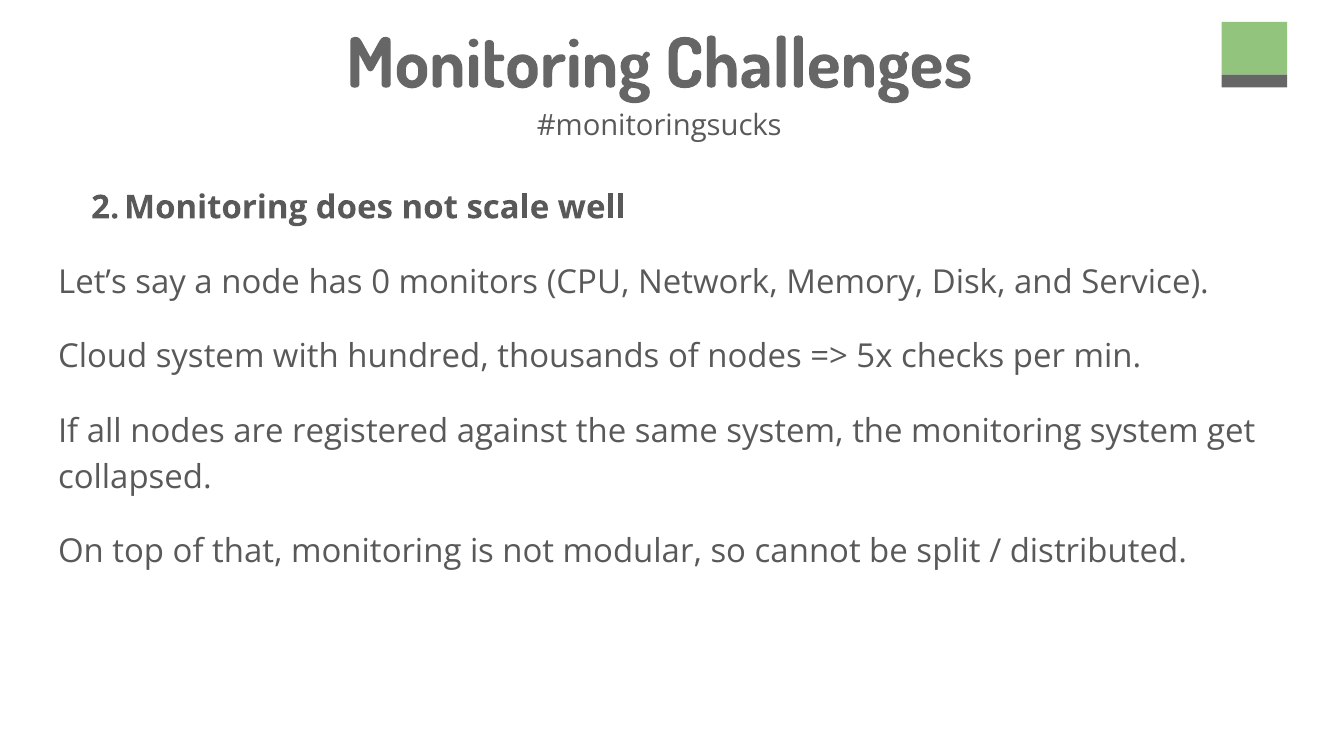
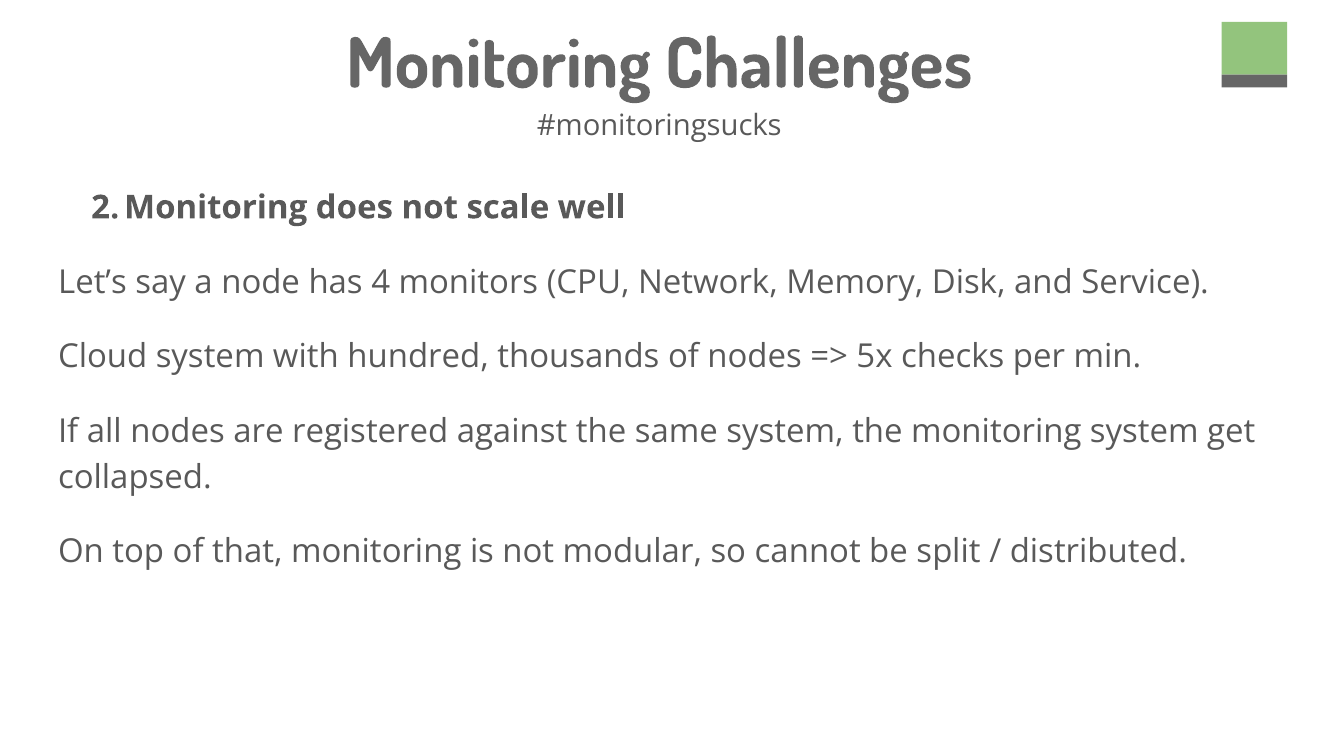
0: 0 -> 4
